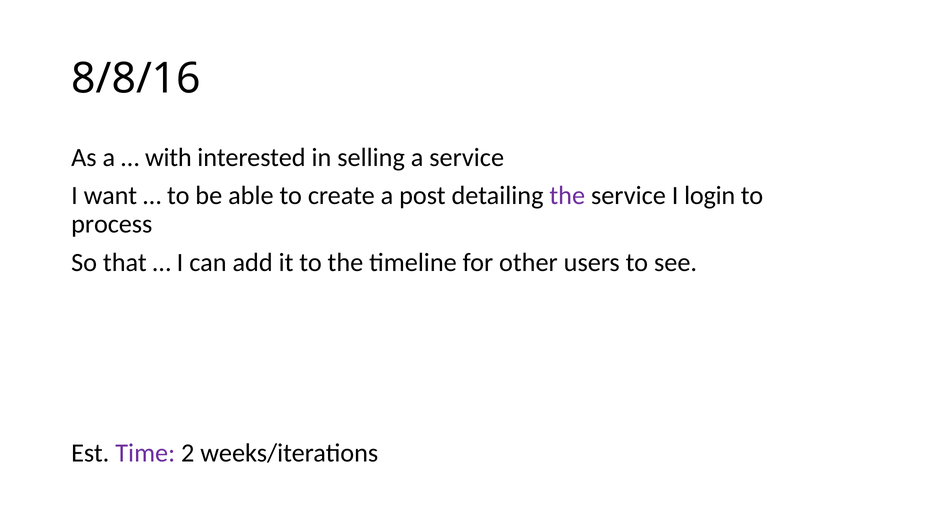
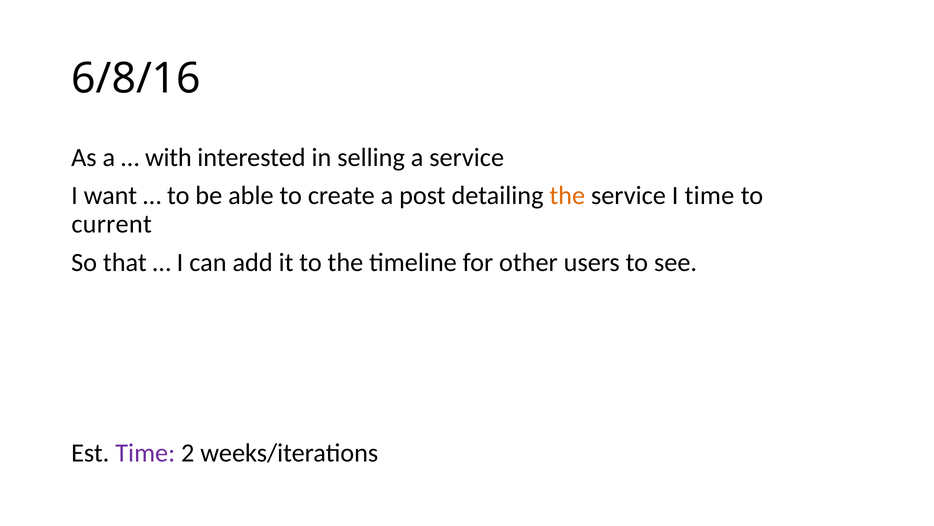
8/8/16: 8/8/16 -> 6/8/16
the at (567, 196) colour: purple -> orange
I login: login -> time
process: process -> current
